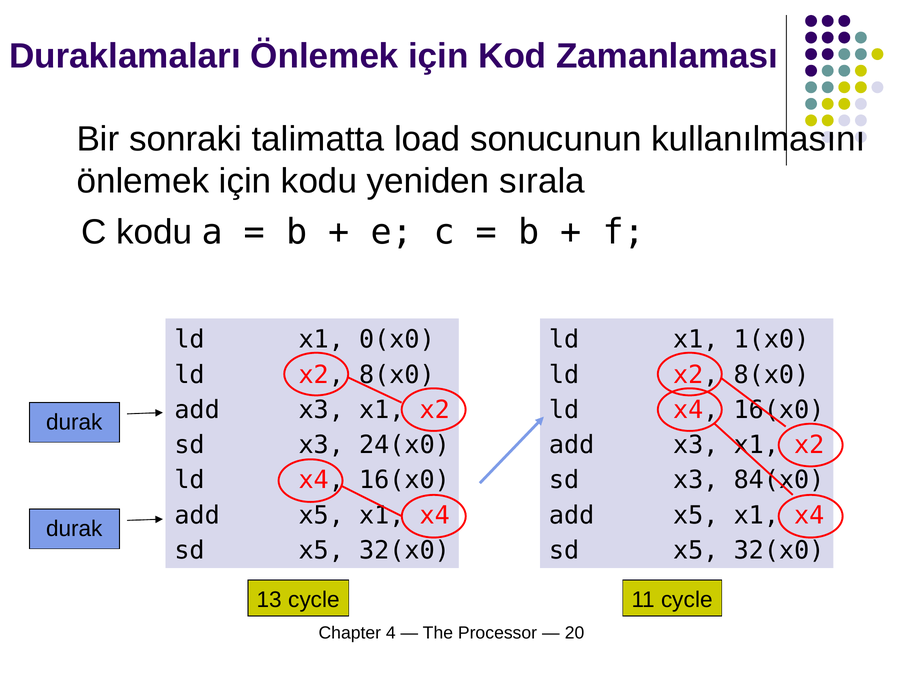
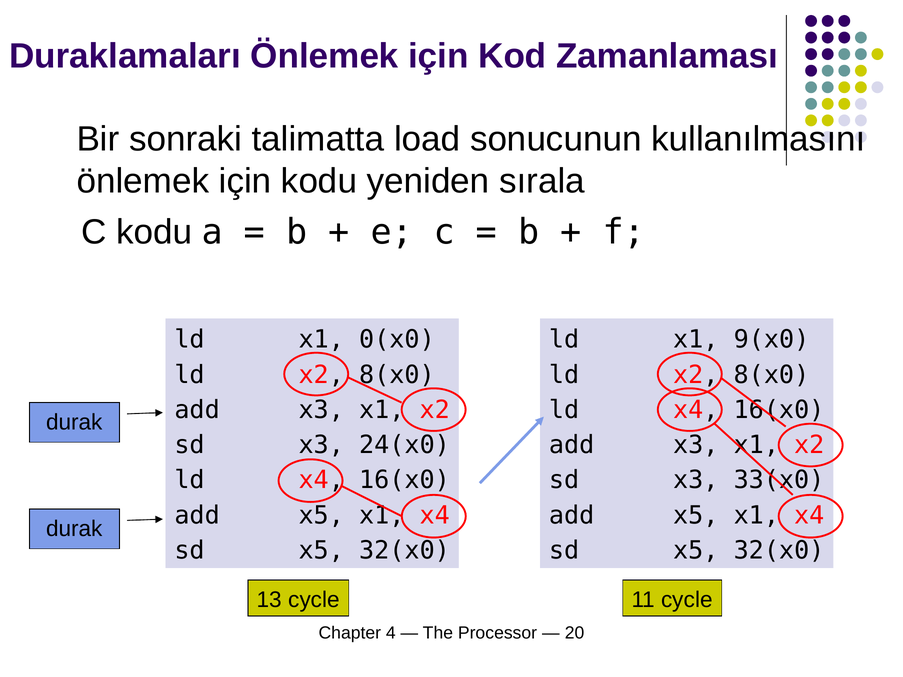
1(x0: 1(x0 -> 9(x0
84(x0: 84(x0 -> 33(x0
